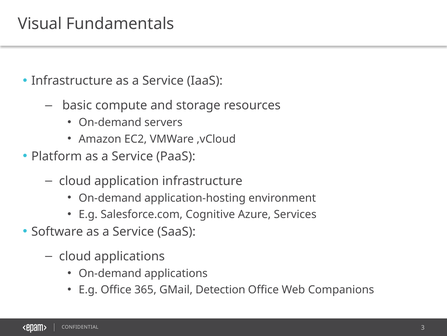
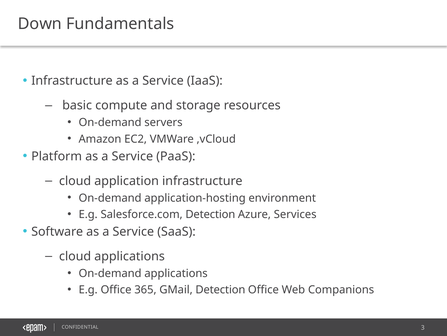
Visual: Visual -> Down
Salesforce.com Cognitive: Cognitive -> Detection
